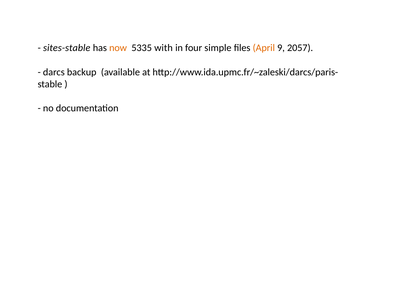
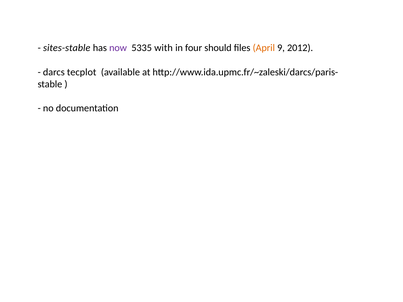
now colour: orange -> purple
simple: simple -> should
2057: 2057 -> 2012
backup: backup -> tecplot
